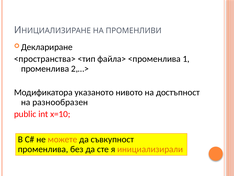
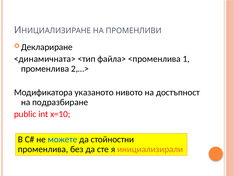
<пространства>: <пространства> -> <динамичната>
разнообразен: разнообразен -> подразбиране
можете colour: orange -> blue
съвкупност: съвкупност -> стойностни
